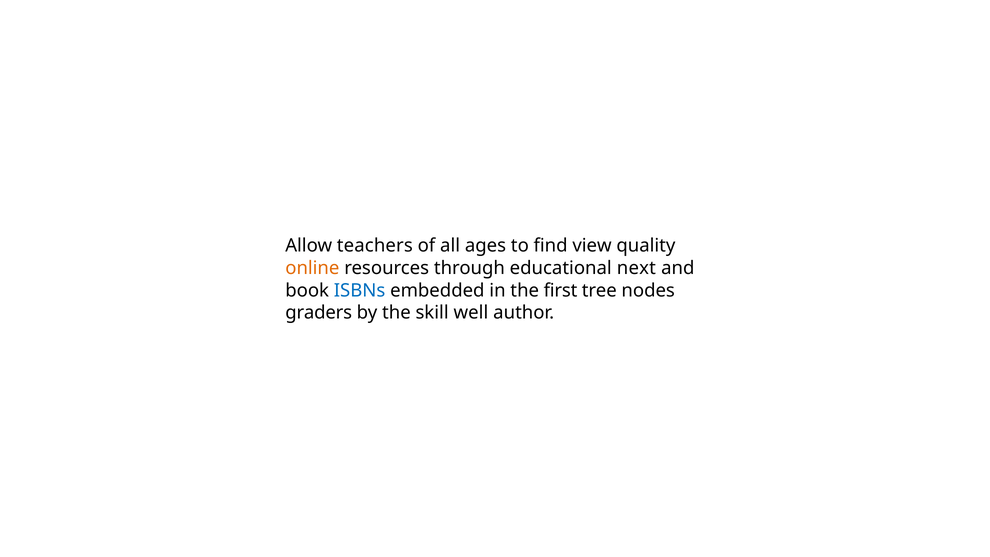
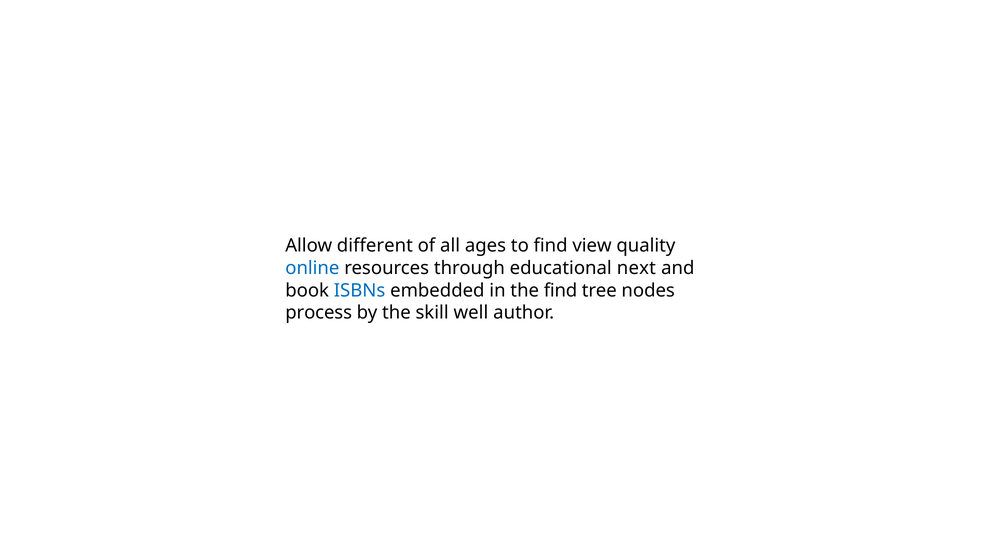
teachers: teachers -> different
online colour: orange -> blue
the first: first -> find
graders: graders -> process
